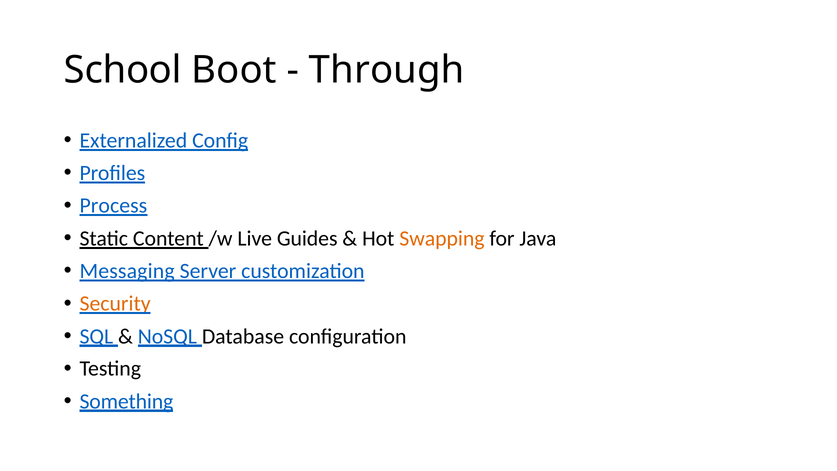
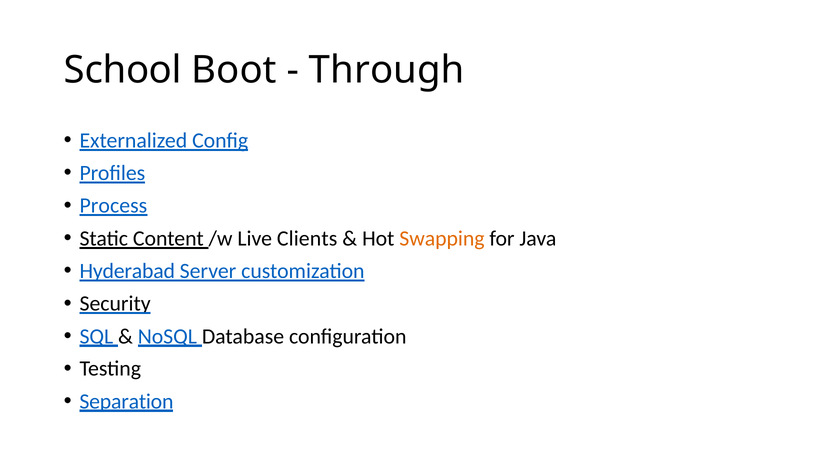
Guides: Guides -> Clients
Messaging: Messaging -> Hyderabad
Security colour: orange -> black
Something: Something -> Separation
